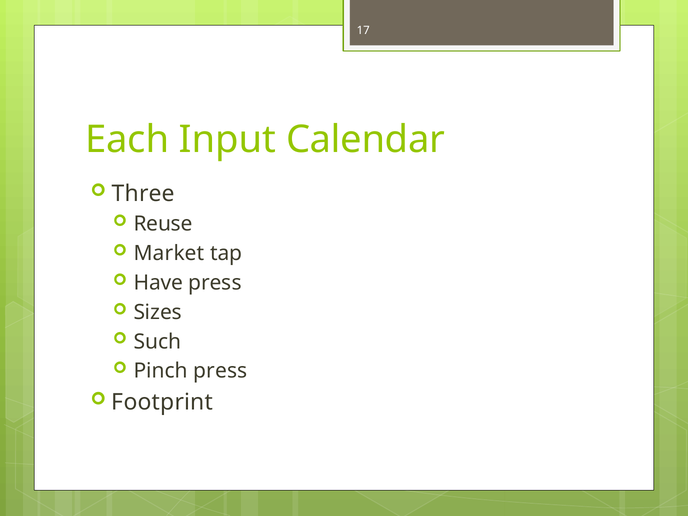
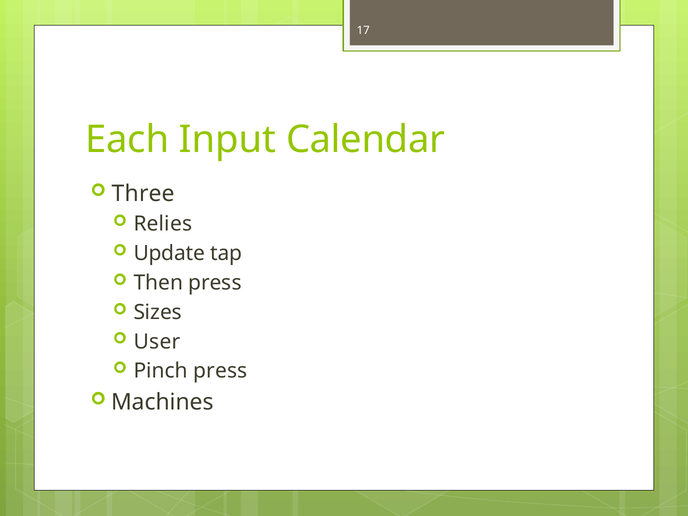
Reuse: Reuse -> Relies
Market: Market -> Update
Have: Have -> Then
Such: Such -> User
Footprint: Footprint -> Machines
